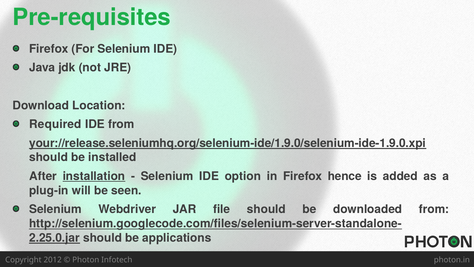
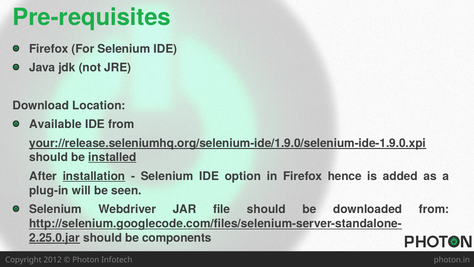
Required: Required -> Available
installed underline: none -> present
applications: applications -> components
